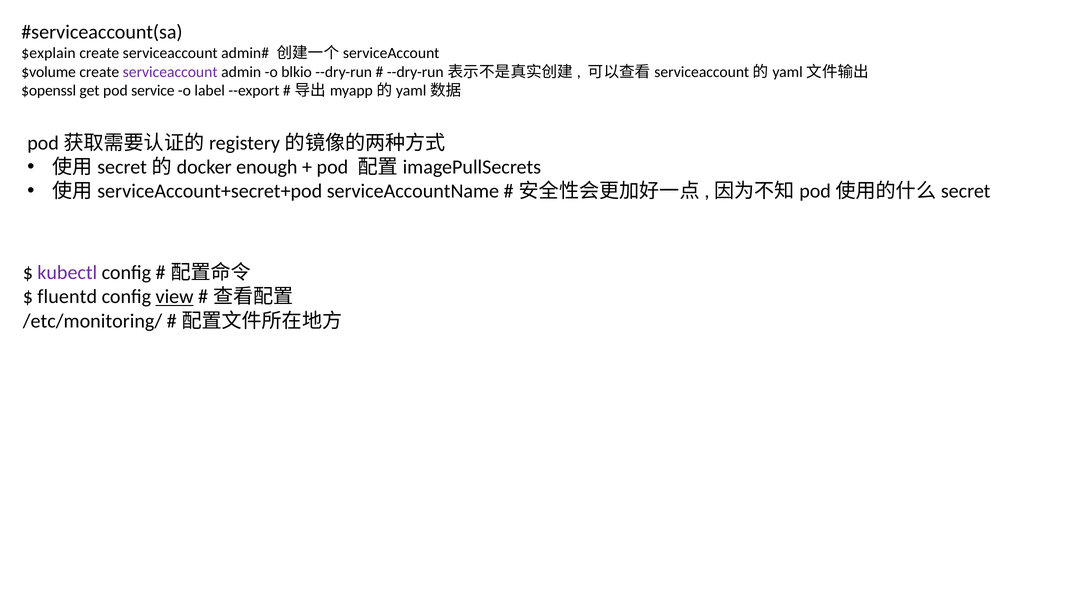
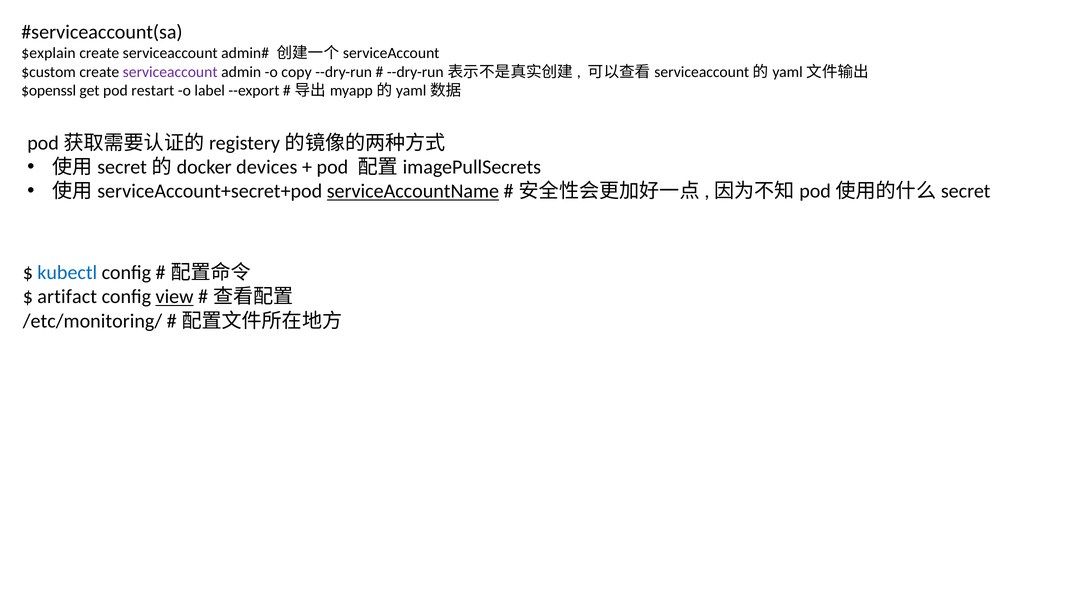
$volume: $volume -> $custom
blkio: blkio -> copy
service: service -> restart
enough: enough -> devices
serviceAccountName underline: none -> present
kubectl colour: purple -> blue
fluentd: fluentd -> artifact
